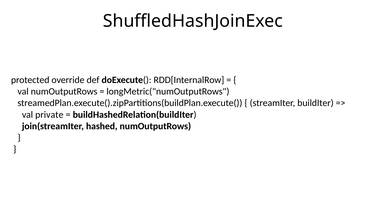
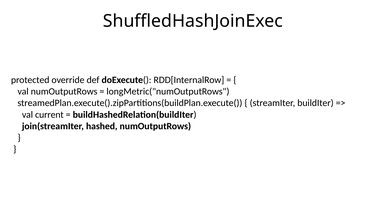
private: private -> current
